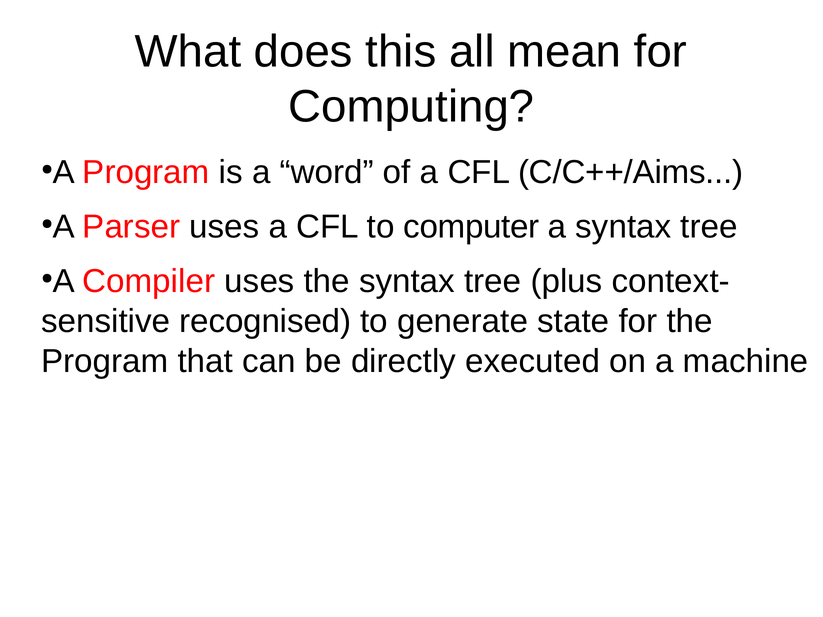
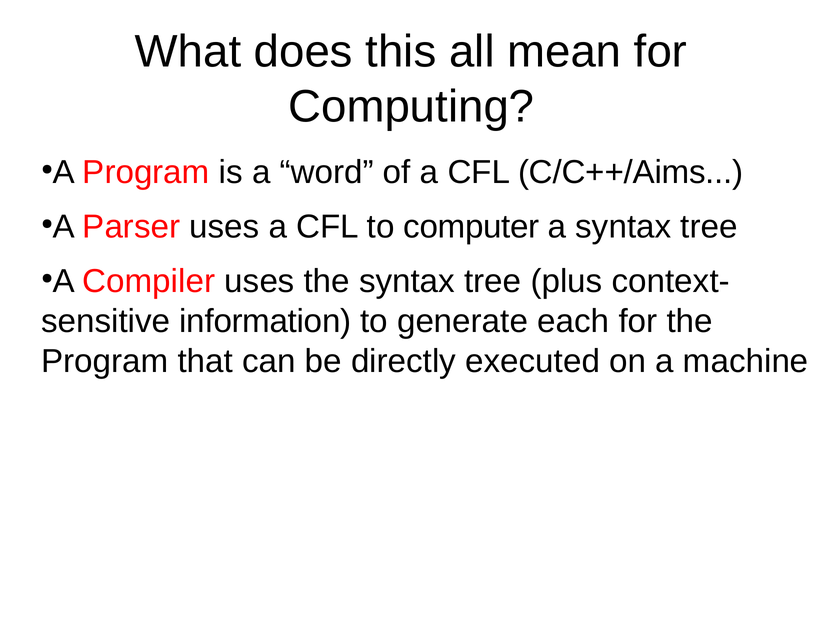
recognised: recognised -> information
state: state -> each
